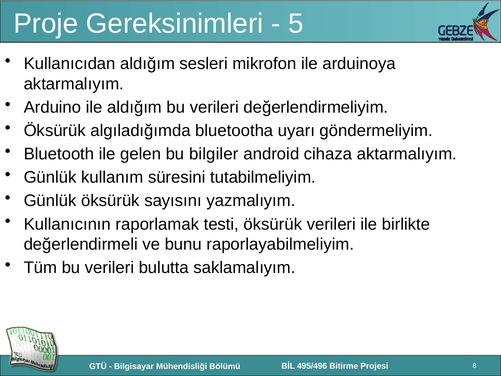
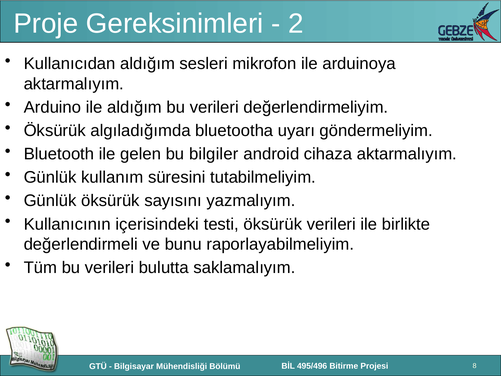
5: 5 -> 2
raporlamak: raporlamak -> içerisindeki
